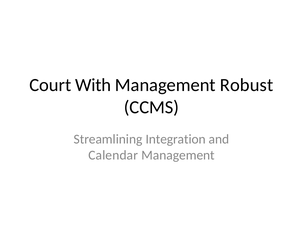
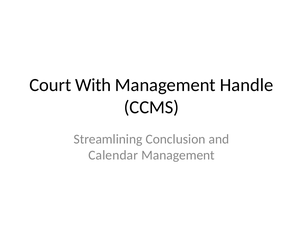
Robust: Robust -> Handle
Integration: Integration -> Conclusion
